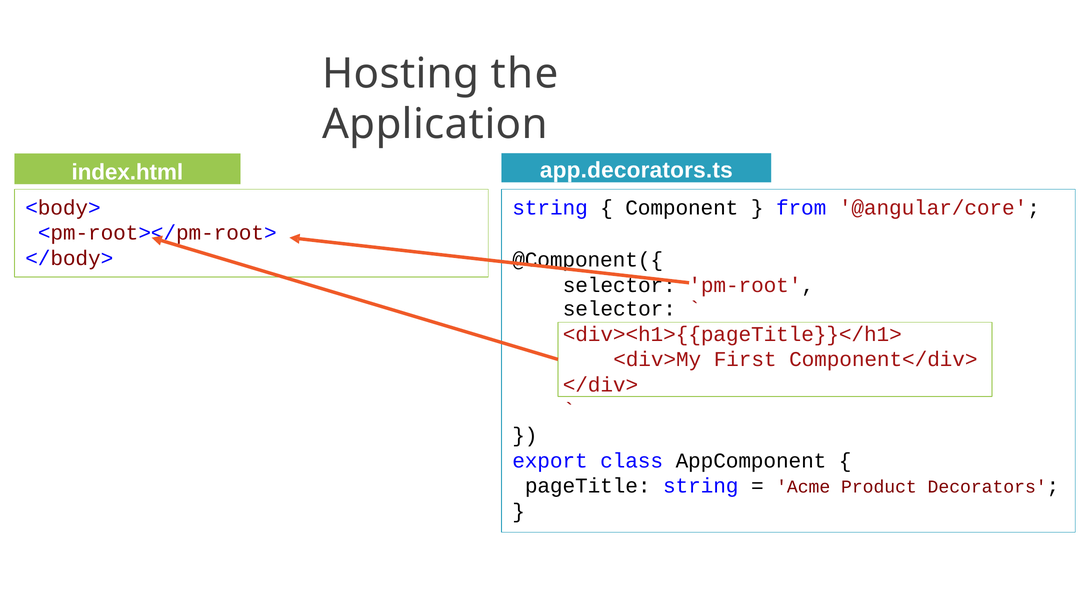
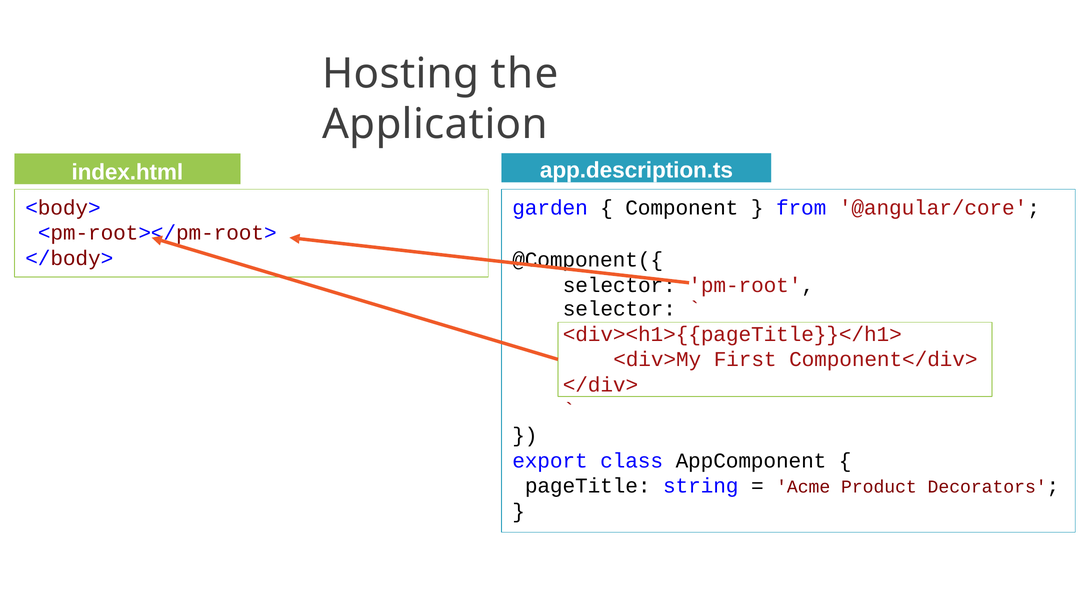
app.decorators.ts: app.decorators.ts -> app.description.ts
string at (550, 208): string -> garden
